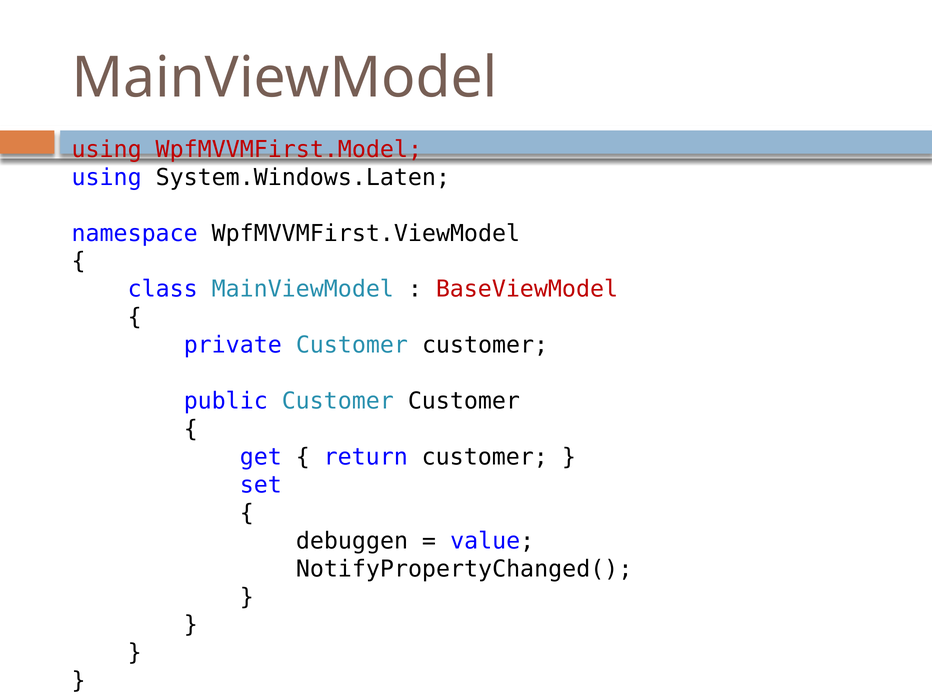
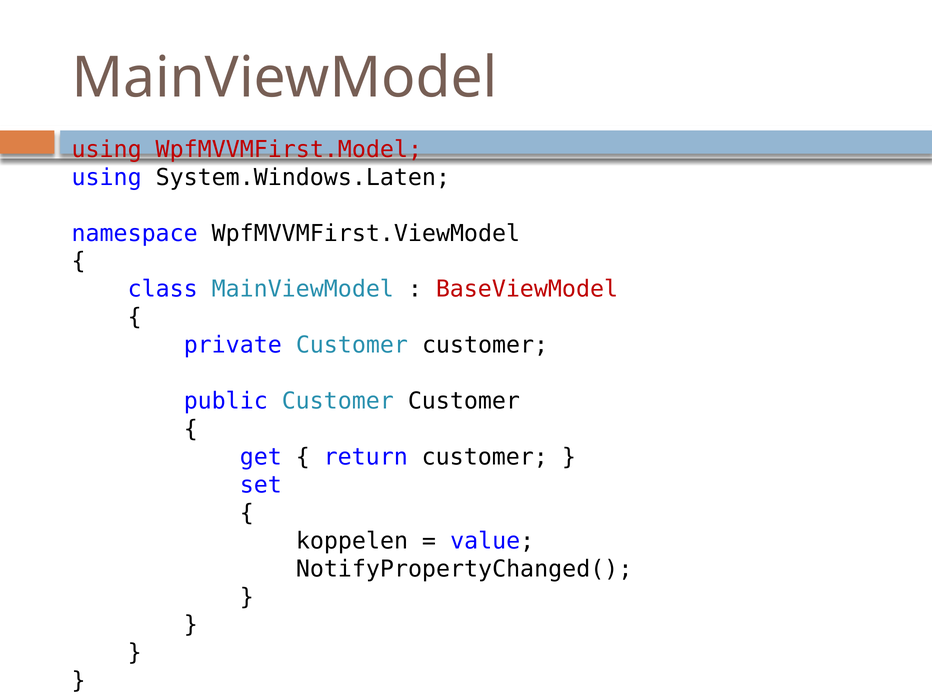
debuggen: debuggen -> koppelen
